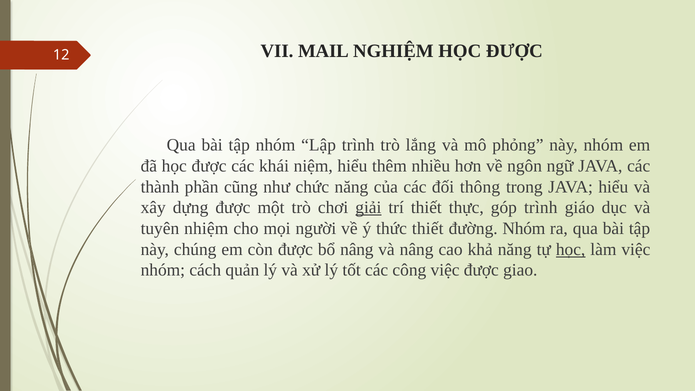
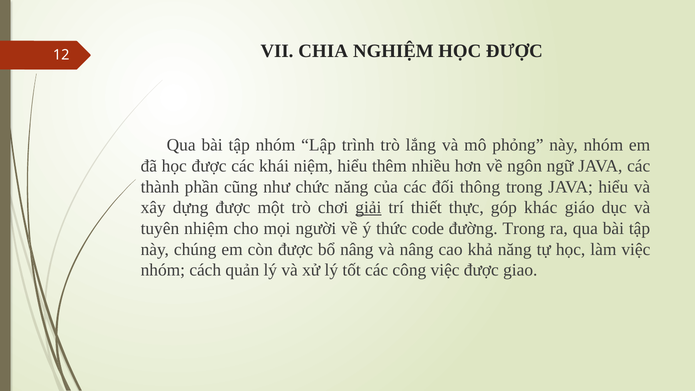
MAIL: MAIL -> CHIA
góp trình: trình -> khác
thức thiết: thiết -> code
đường Nhóm: Nhóm -> Trong
học at (571, 249) underline: present -> none
